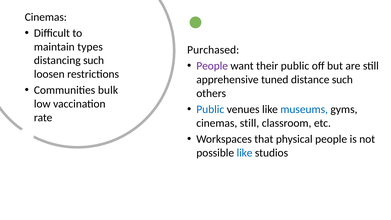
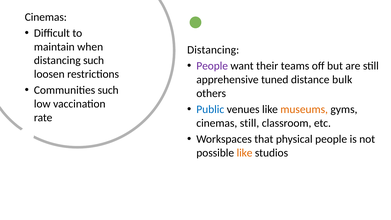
types: types -> when
Purchased at (213, 50): Purchased -> Distancing
their public: public -> teams
distance such: such -> bulk
Communities bulk: bulk -> such
museums colour: blue -> orange
like at (245, 153) colour: blue -> orange
